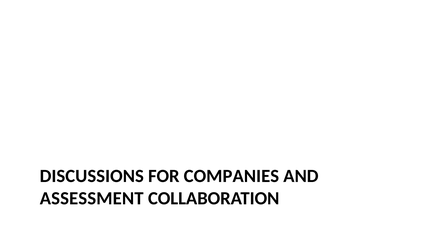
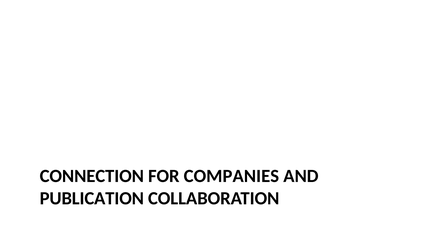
DISCUSSIONS: DISCUSSIONS -> CONNECTION
ASSESSMENT: ASSESSMENT -> PUBLICATION
